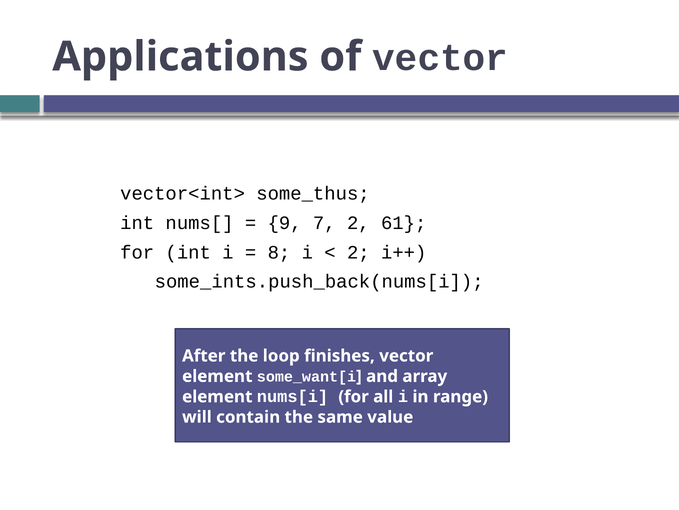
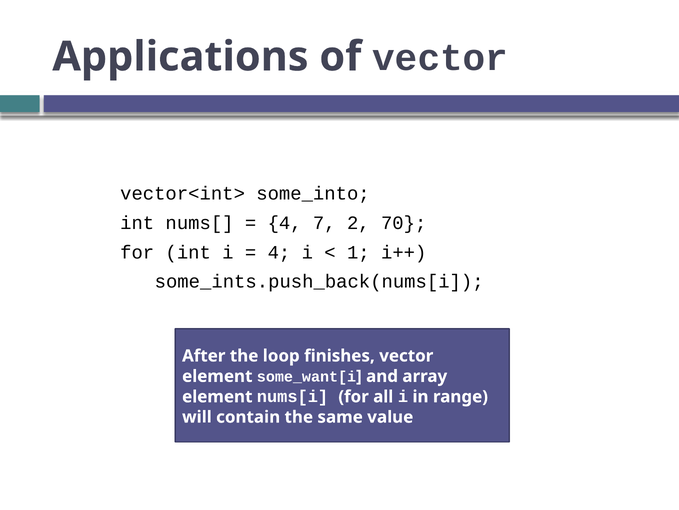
some_thus: some_thus -> some_into
9 at (285, 223): 9 -> 4
61: 61 -> 70
8 at (279, 252): 8 -> 4
2 at (358, 252): 2 -> 1
